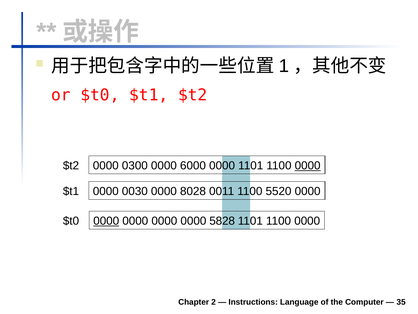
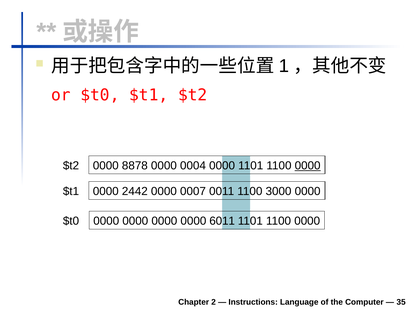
0300: 0300 -> 8878
6000: 6000 -> 0004
0030: 0030 -> 2442
8028: 8028 -> 0007
5520: 5520 -> 3000
0000 at (106, 221) underline: present -> none
5828: 5828 -> 6011
